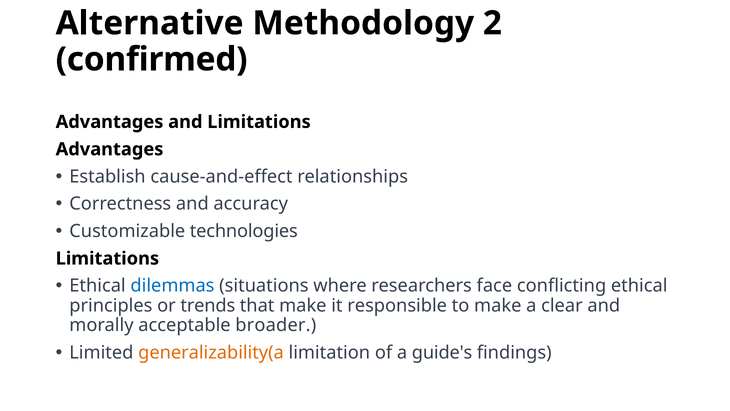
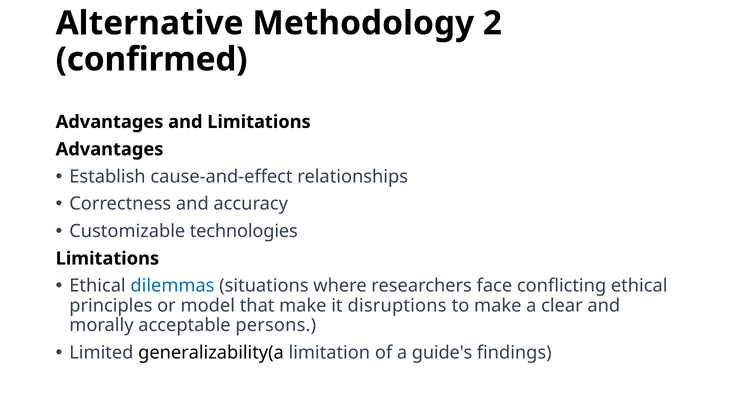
trends: trends -> model
responsible: responsible -> disruptions
broader: broader -> persons
generalizability(a colour: orange -> black
